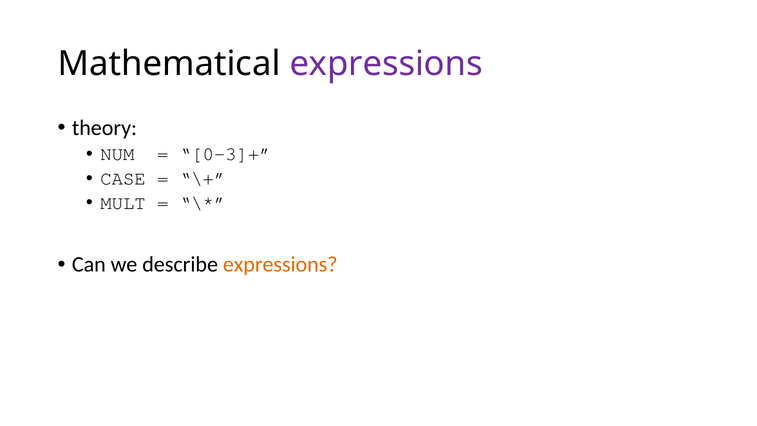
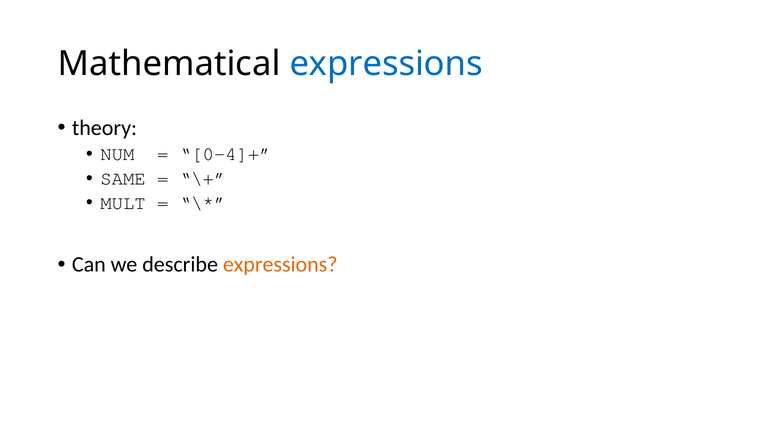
expressions at (386, 64) colour: purple -> blue
0-3]+: 0-3]+ -> 0-4]+
CASE: CASE -> SAME
